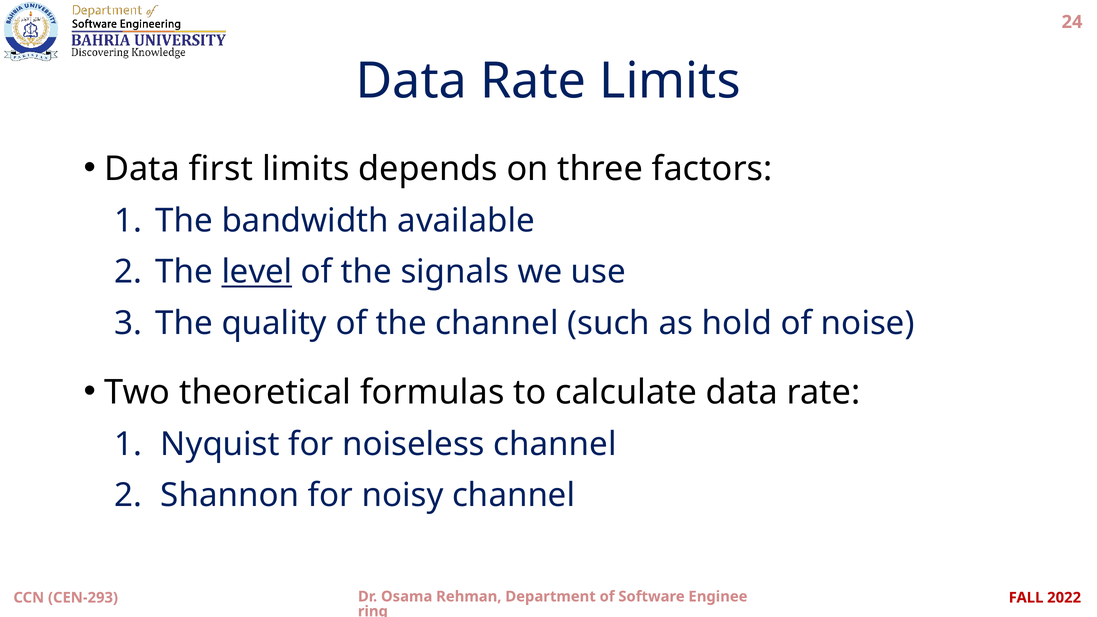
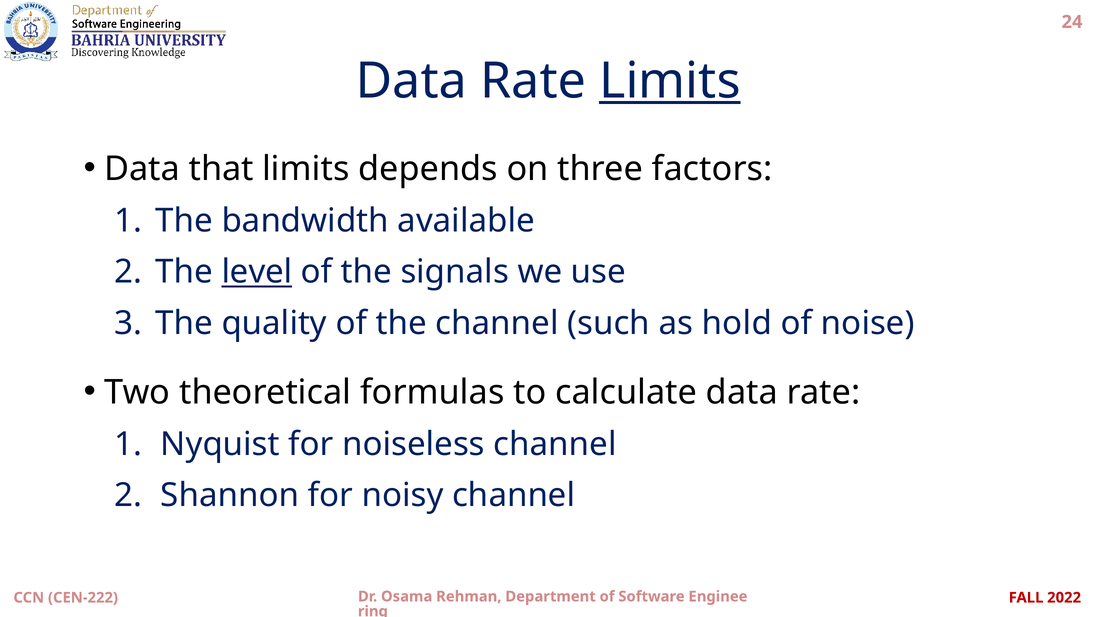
Limits at (670, 81) underline: none -> present
first: first -> that
CEN-293: CEN-293 -> CEN-222
